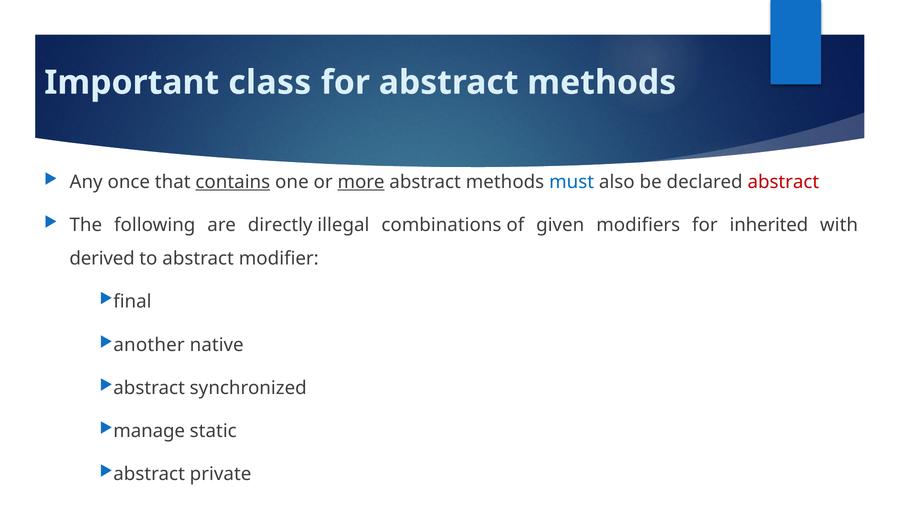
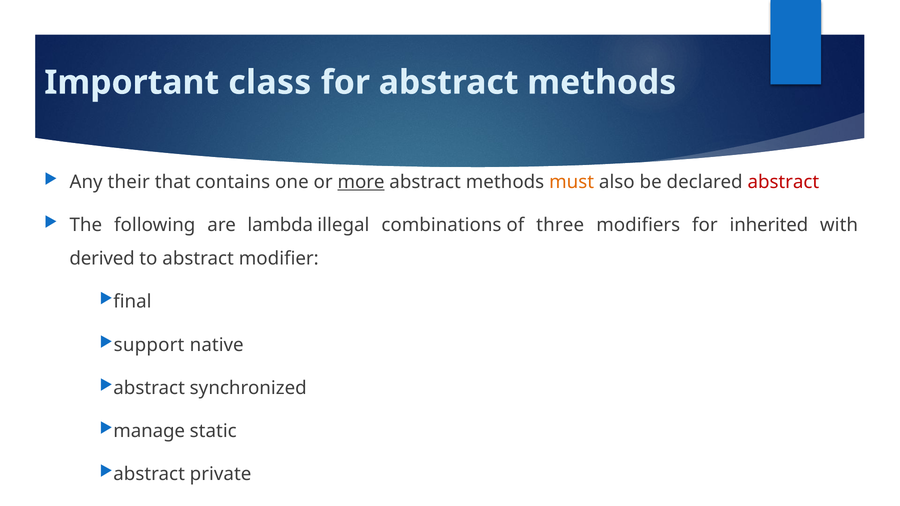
once: once -> their
contains underline: present -> none
must colour: blue -> orange
directly: directly -> lambda
given: given -> three
another: another -> support
